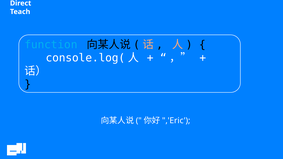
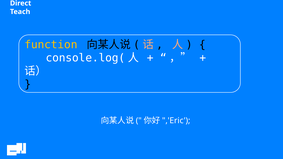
function colour: light blue -> yellow
